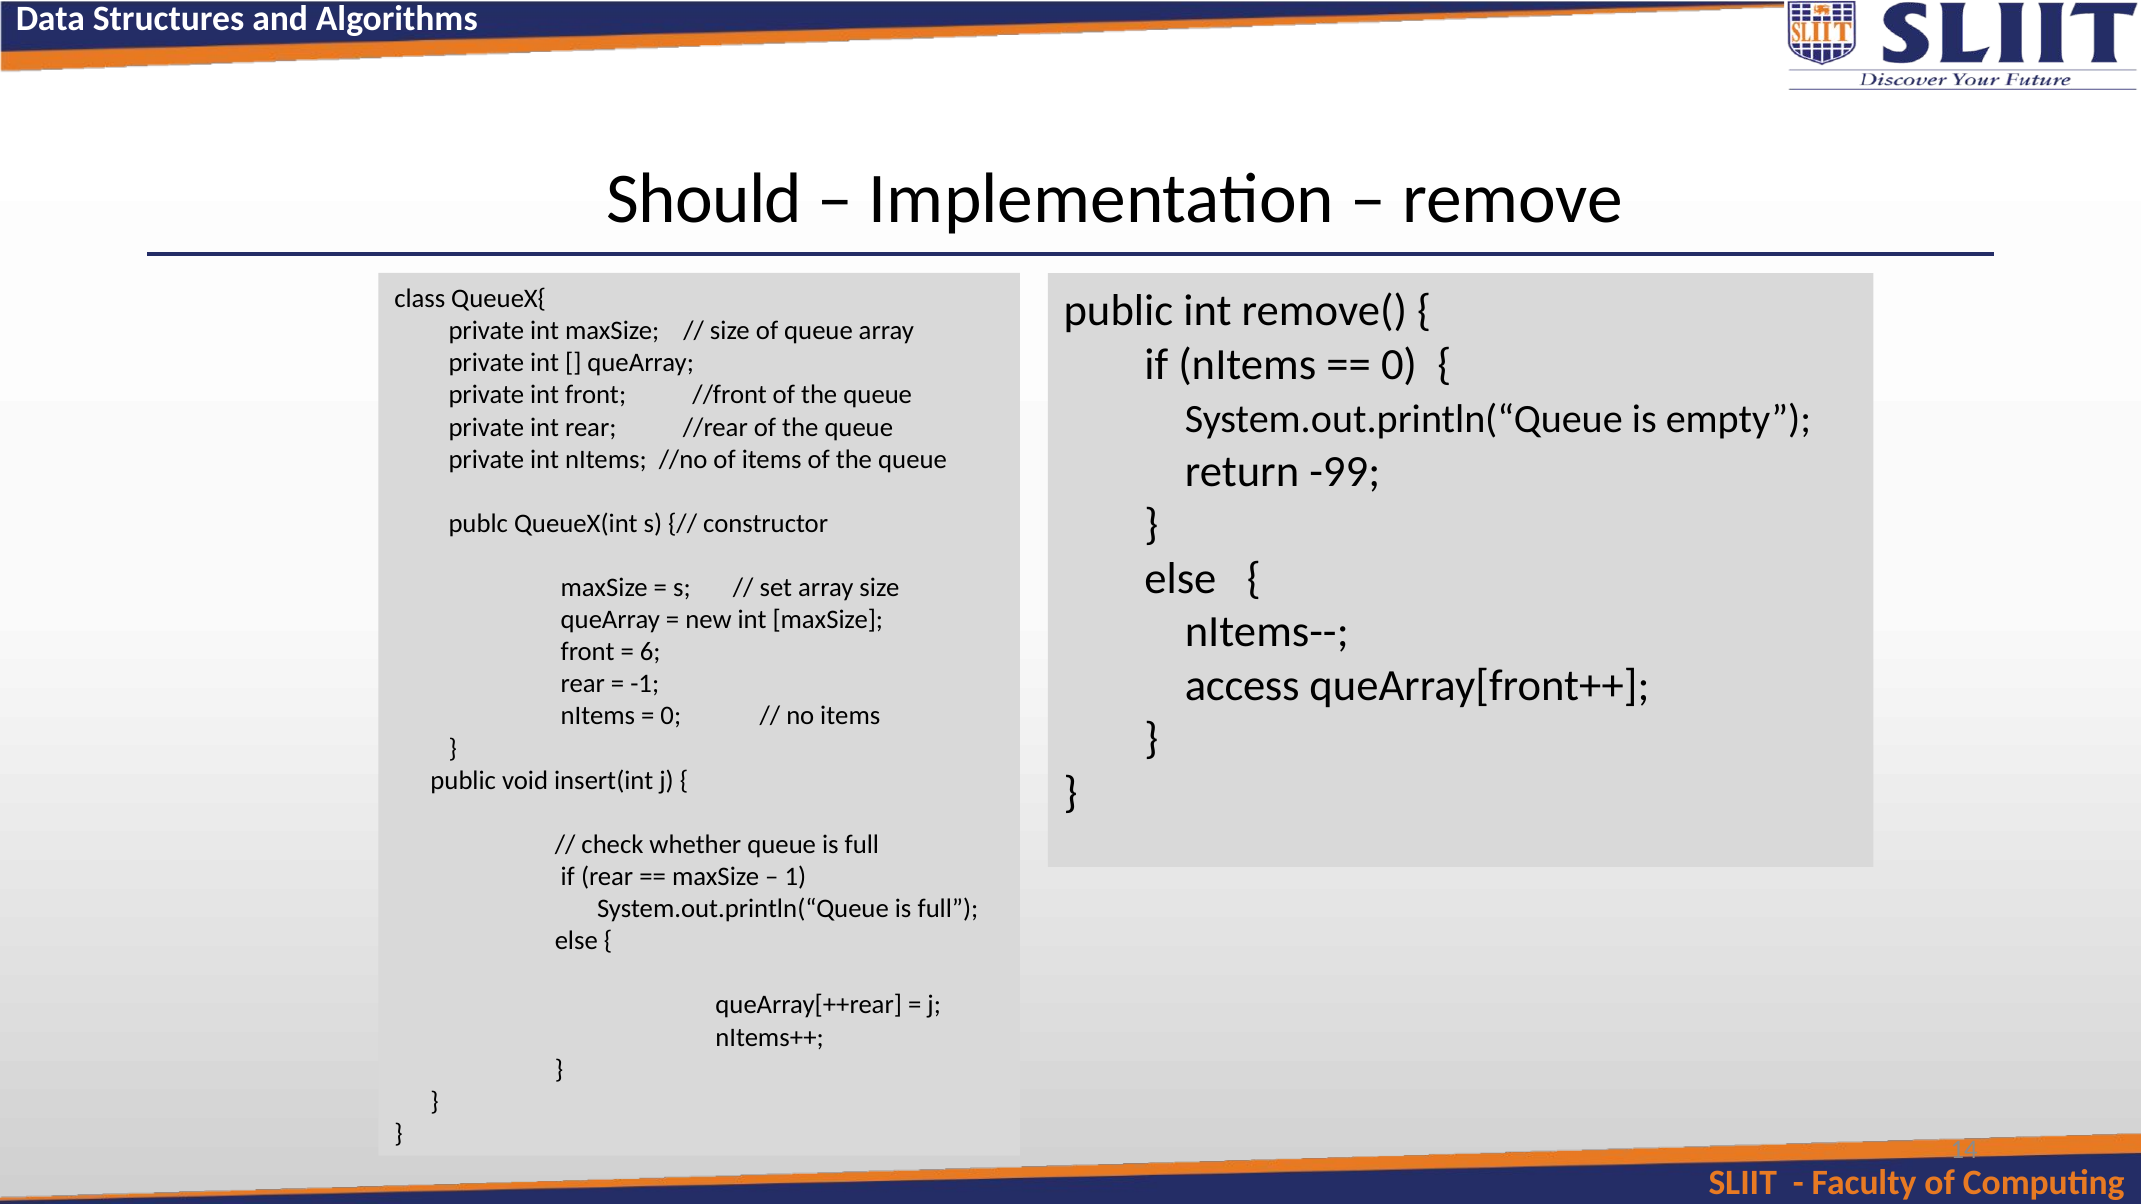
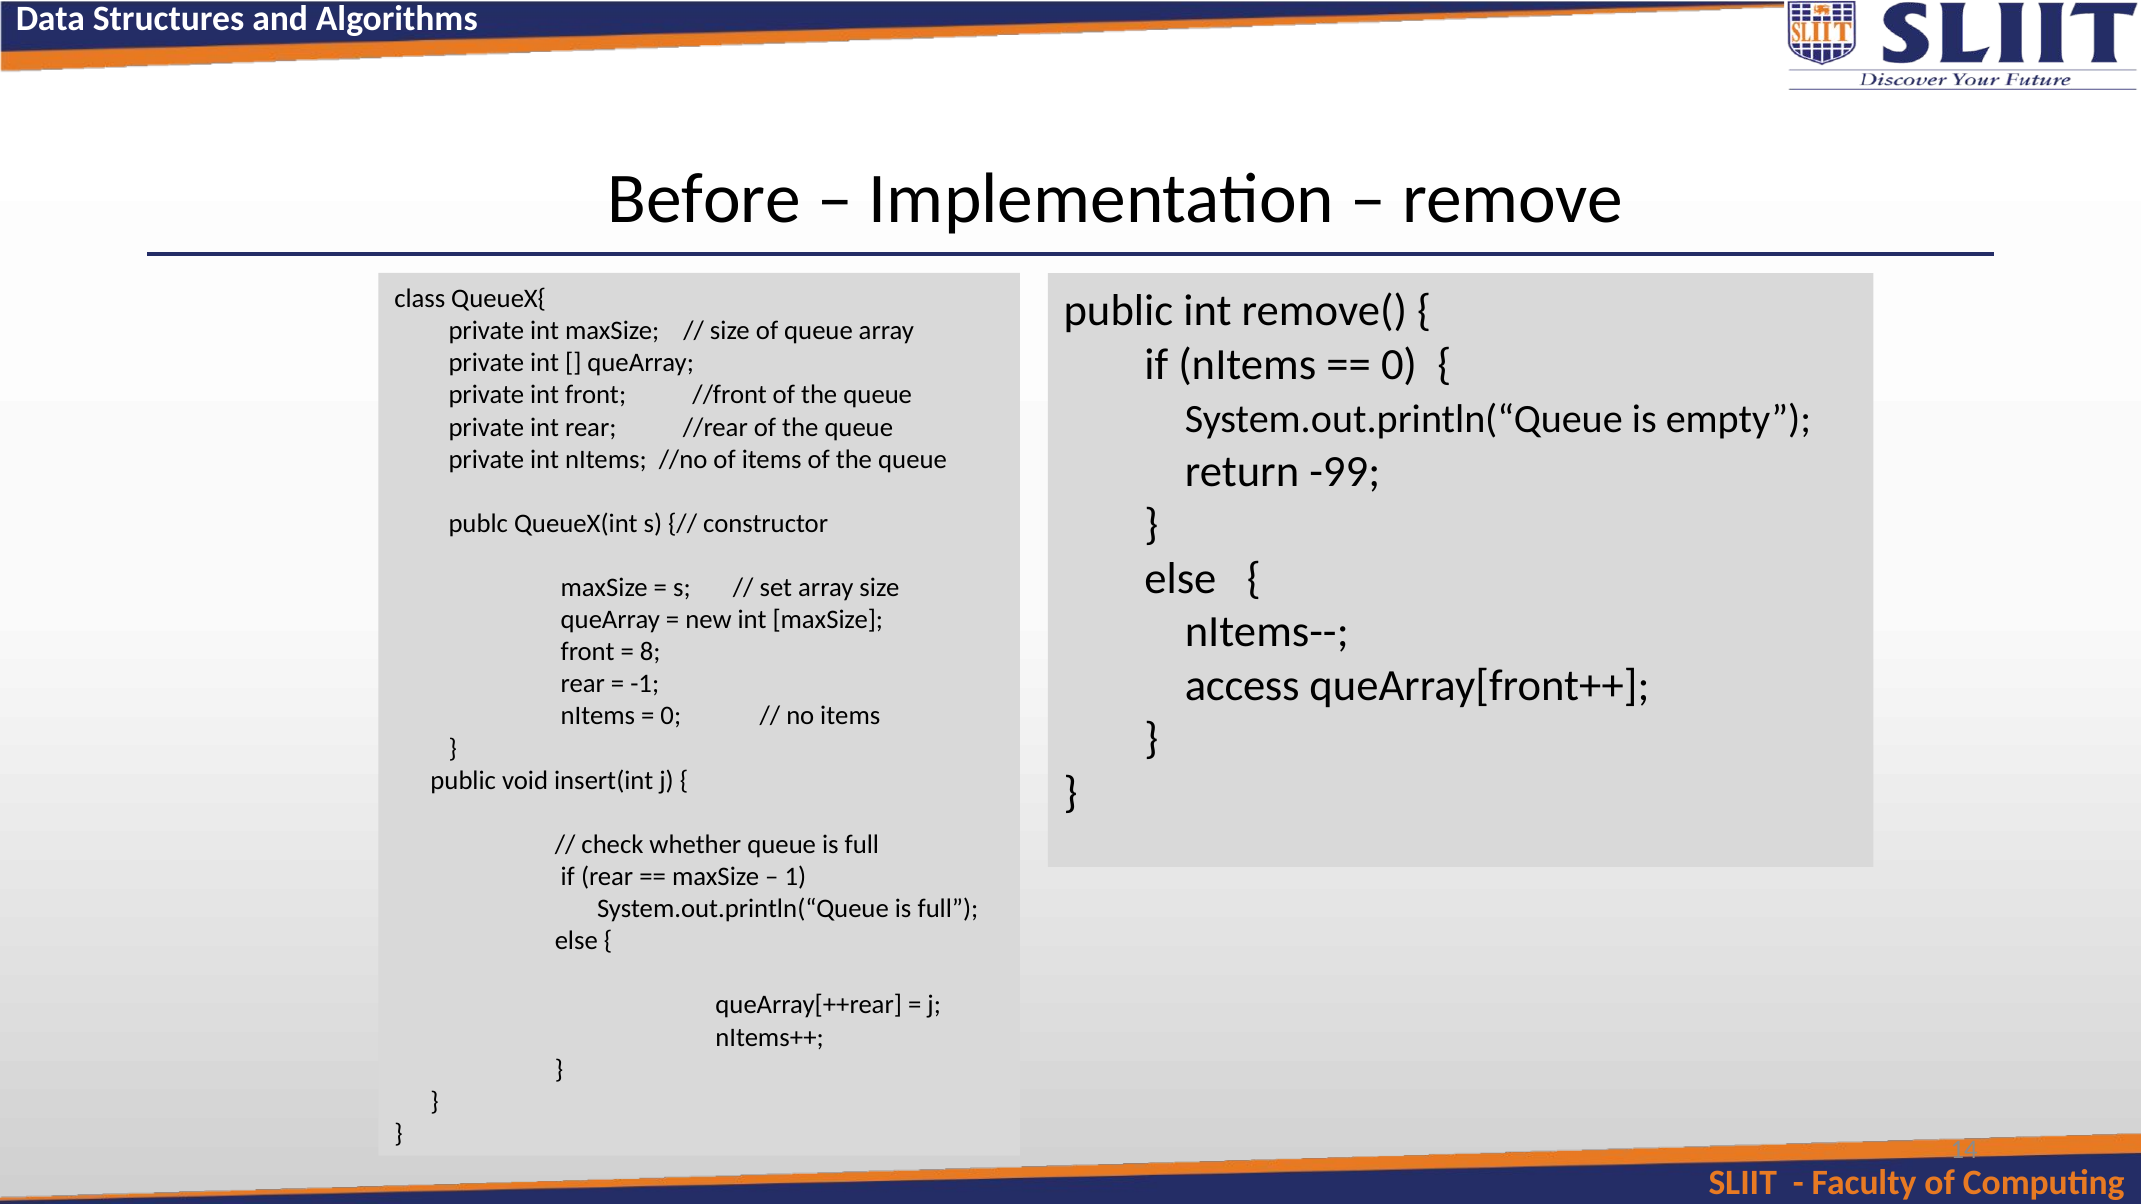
Should: Should -> Before
6: 6 -> 8
